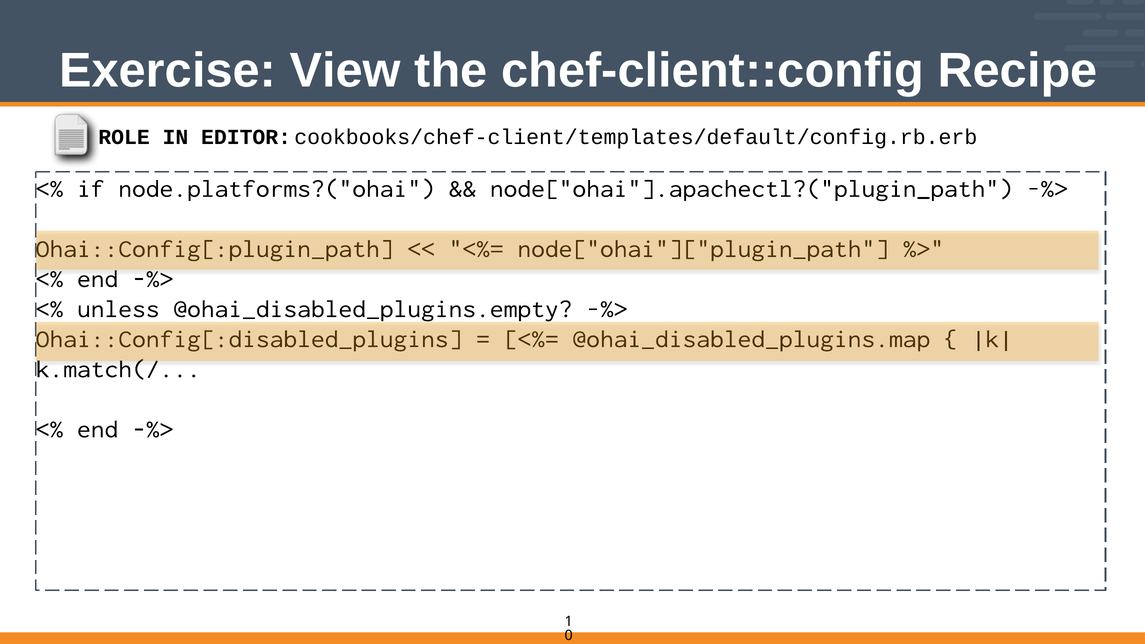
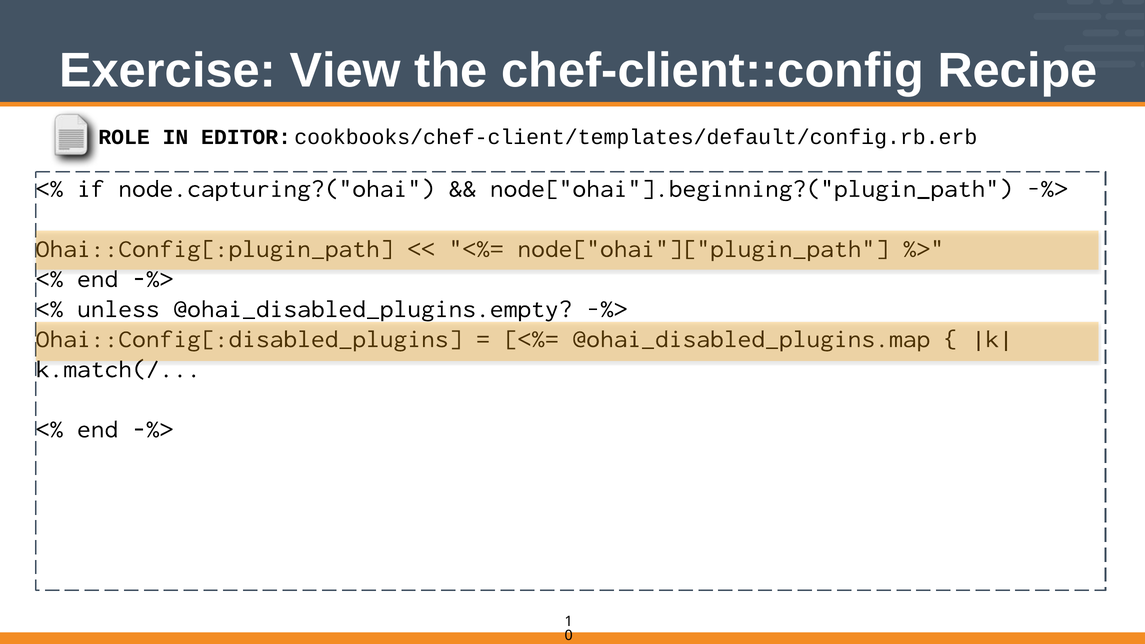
node.platforms?("ohai: node.platforms?("ohai -> node.capturing?("ohai
node["ohai"].apachectl?("plugin_path: node["ohai"].apachectl?("plugin_path -> node["ohai"].beginning?("plugin_path
